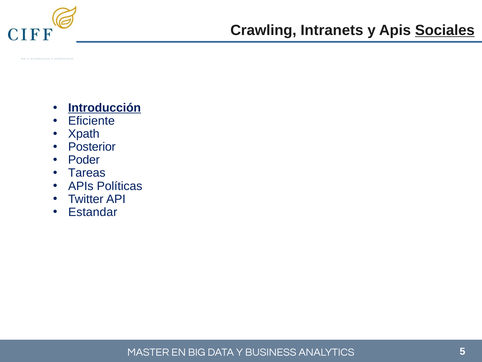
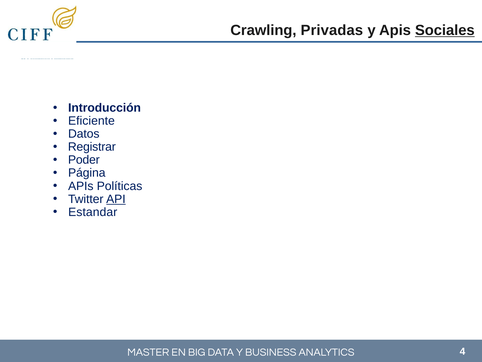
Intranets: Intranets -> Privadas
Introducción underline: present -> none
Xpath: Xpath -> Datos
Posterior: Posterior -> Registrar
Tareas: Tareas -> Página
API underline: none -> present
5: 5 -> 4
